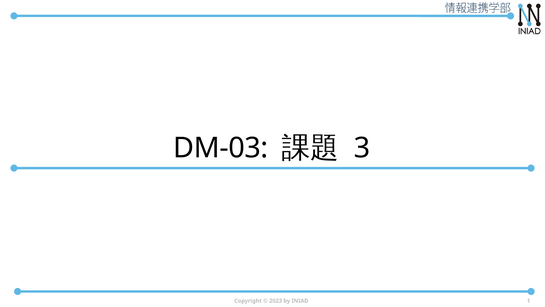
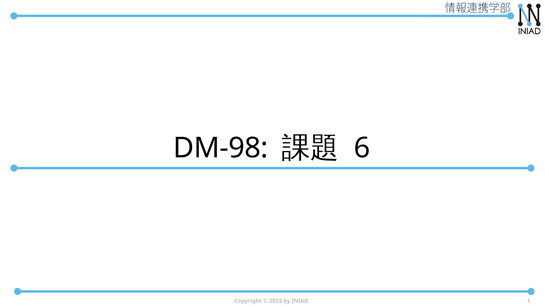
DM-03: DM-03 -> DM-98
3: 3 -> 6
